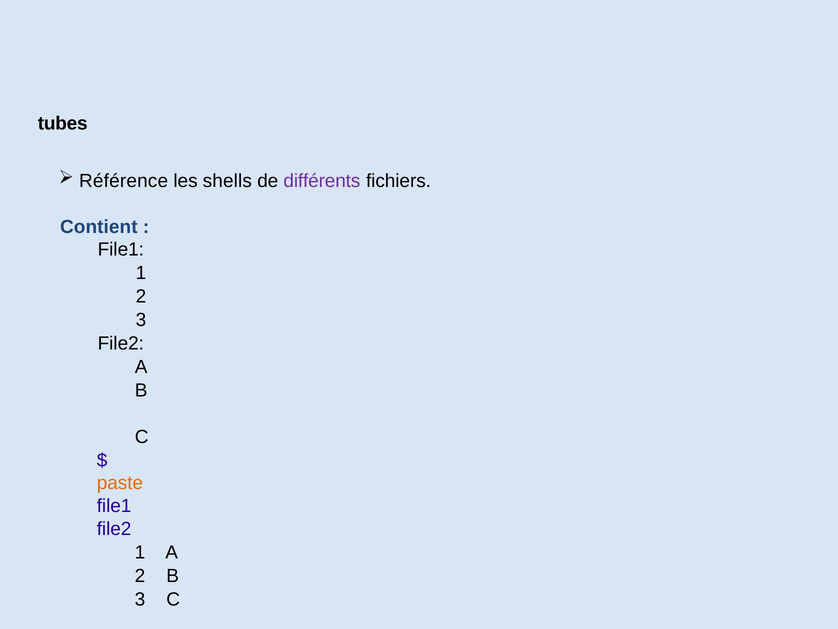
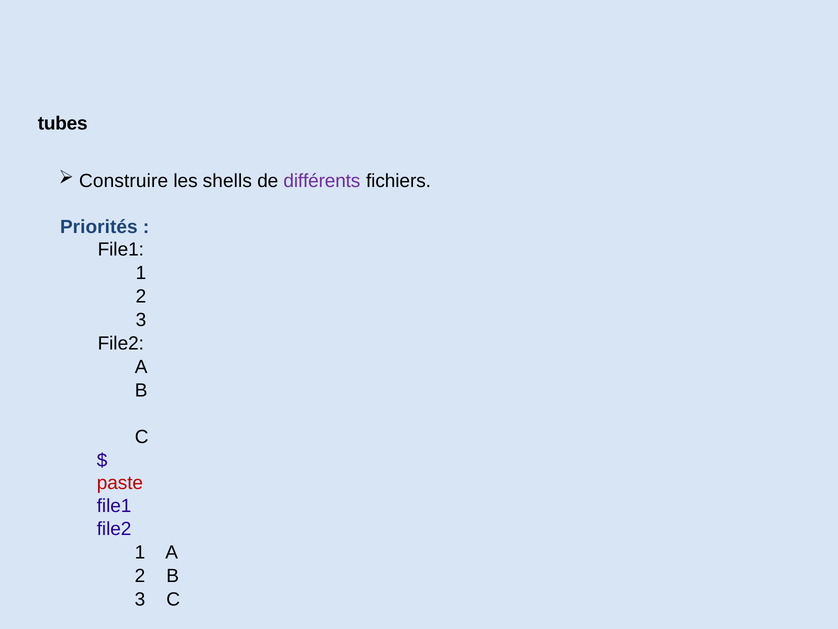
Référence: Référence -> Construire
Contient: Contient -> Priorités
paste colour: orange -> red
